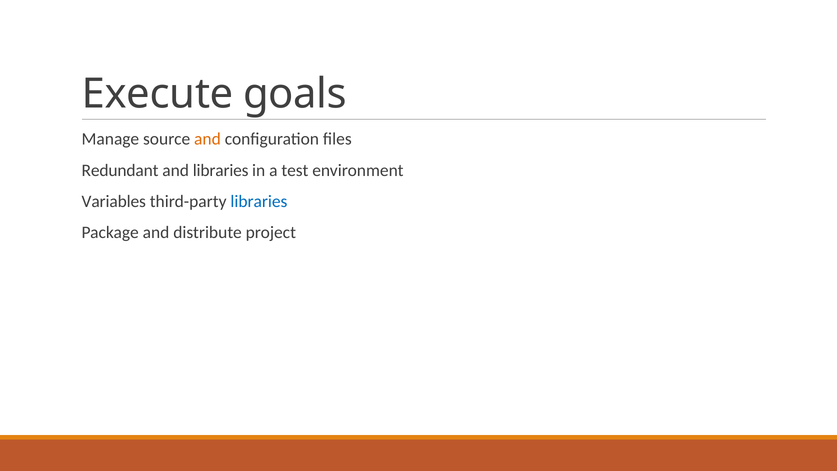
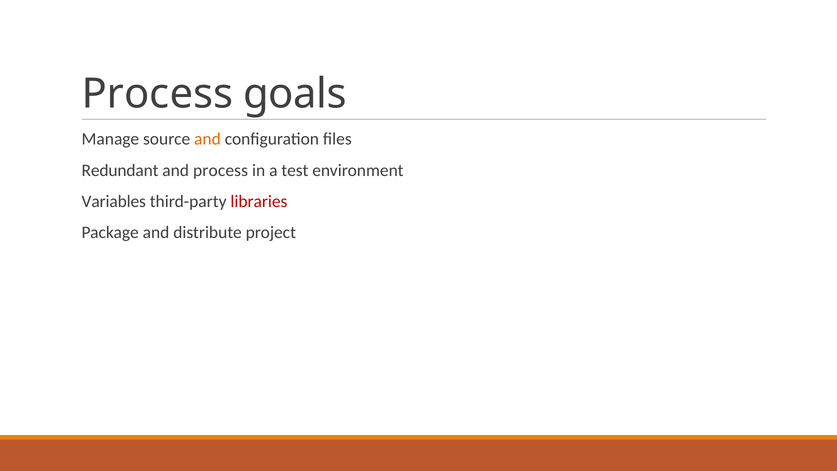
Execute at (158, 94): Execute -> Process
and libraries: libraries -> process
libraries at (259, 201) colour: blue -> red
